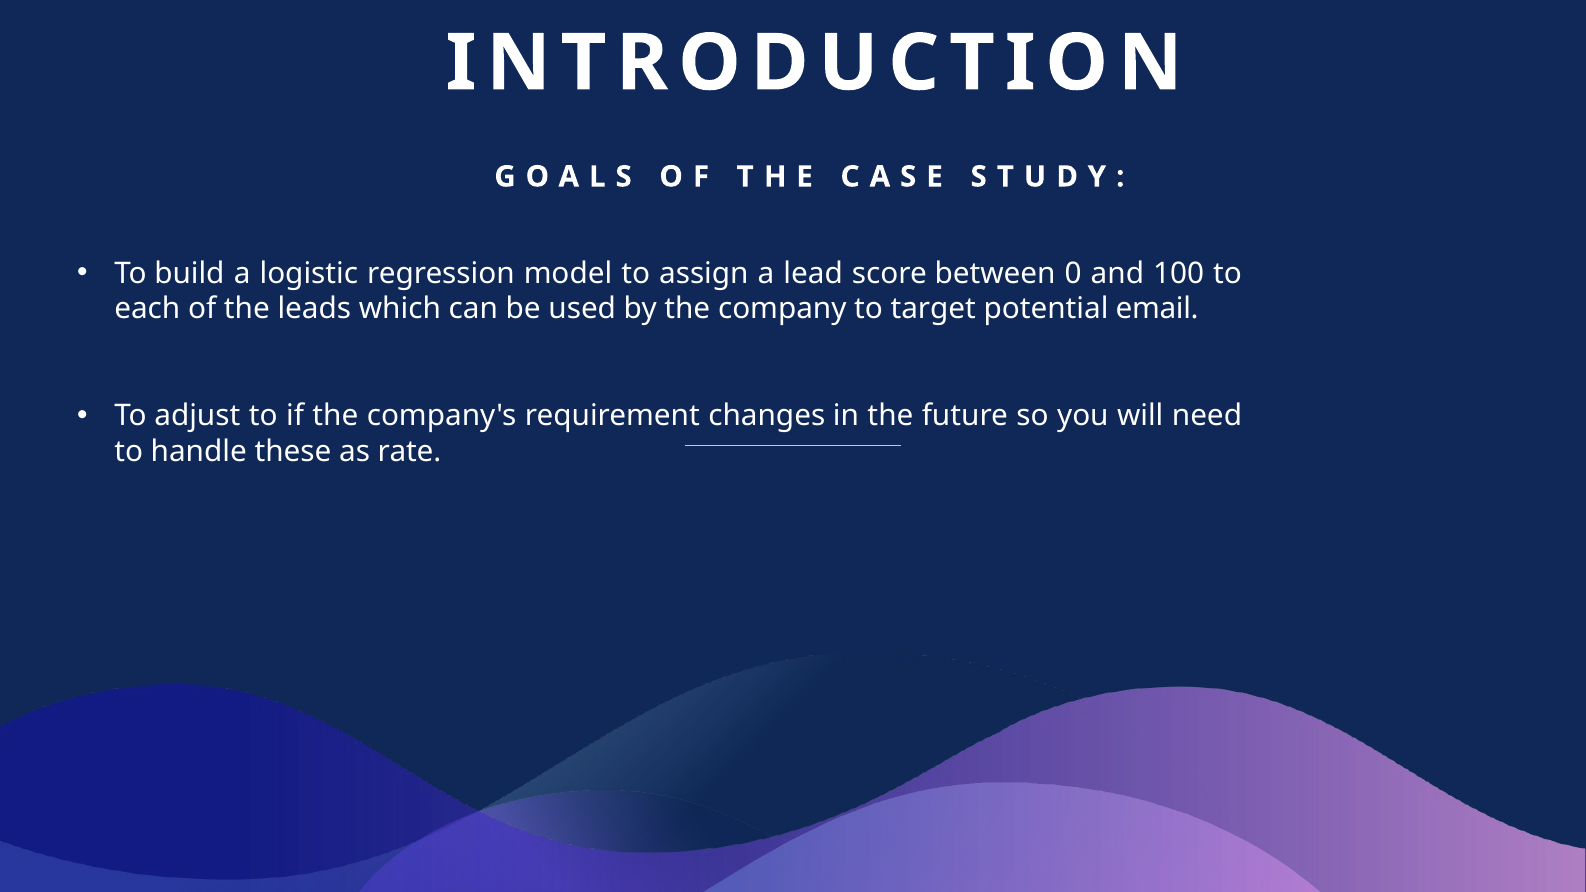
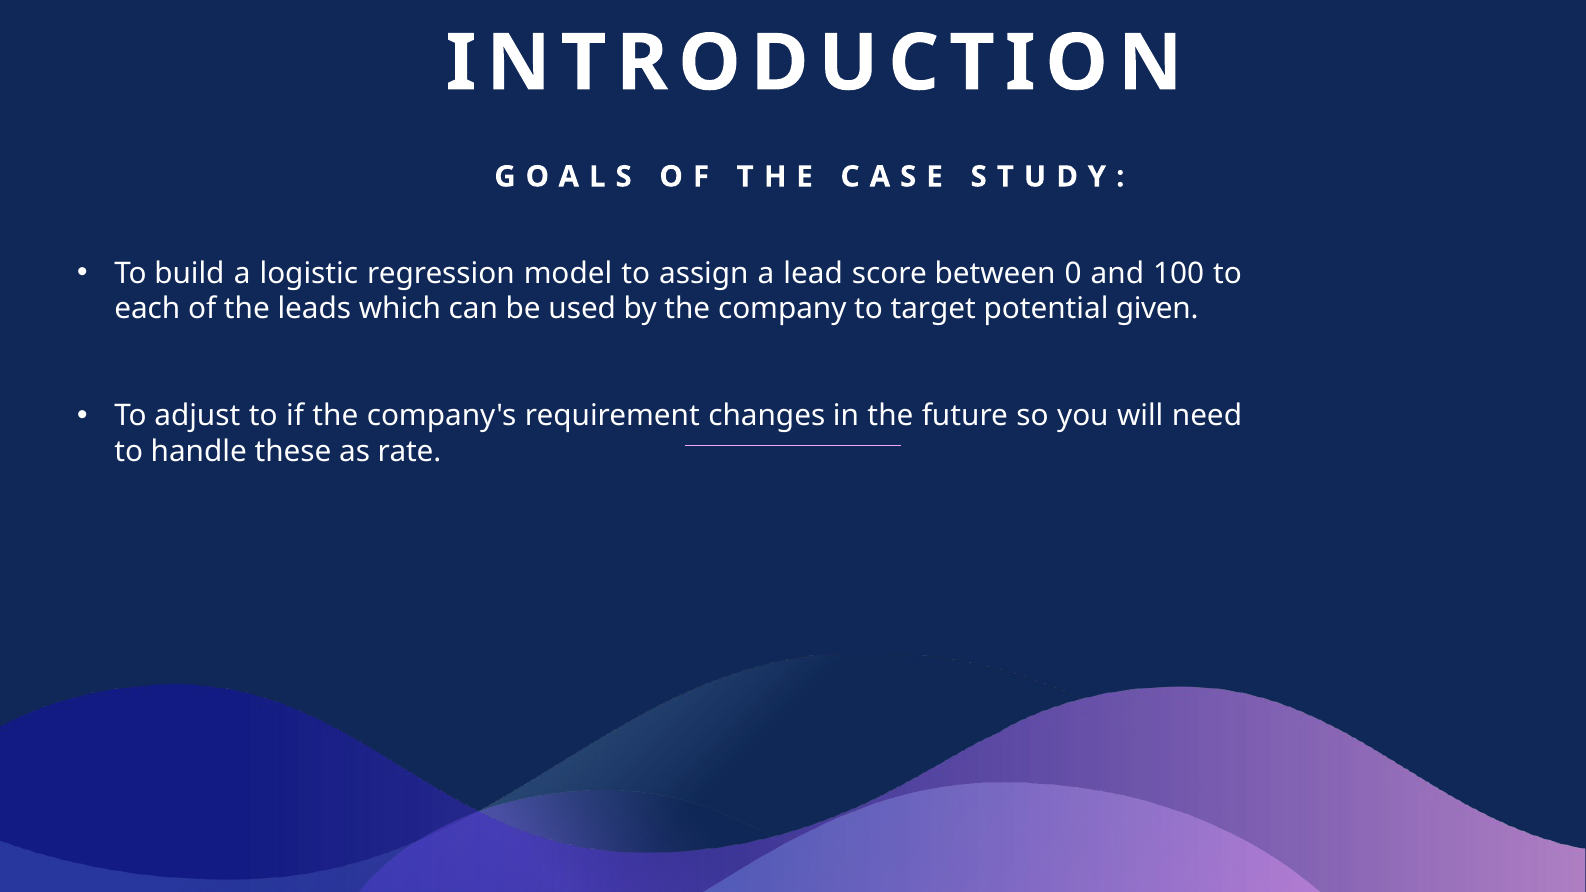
email: email -> given
